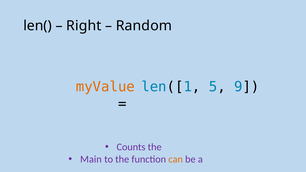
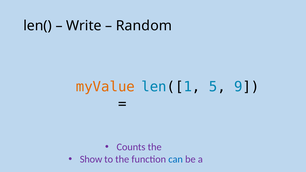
Right: Right -> Write
Main: Main -> Show
can colour: orange -> blue
